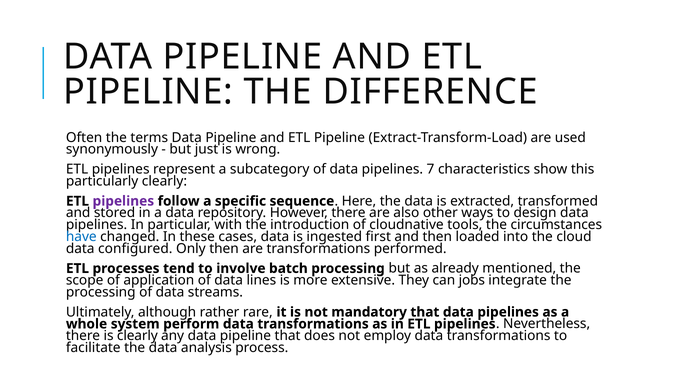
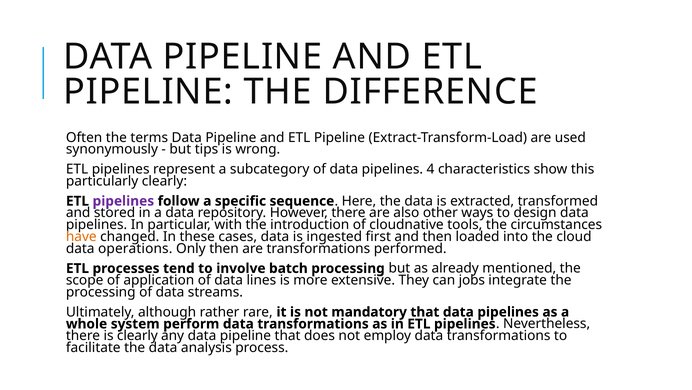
just: just -> tips
7: 7 -> 4
have colour: blue -> orange
configured: configured -> operations
